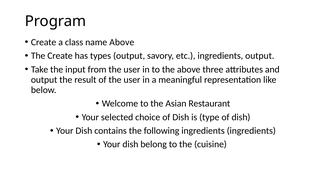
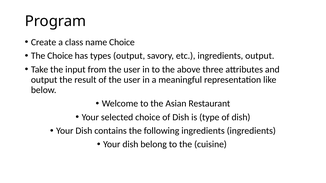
name Above: Above -> Choice
The Create: Create -> Choice
